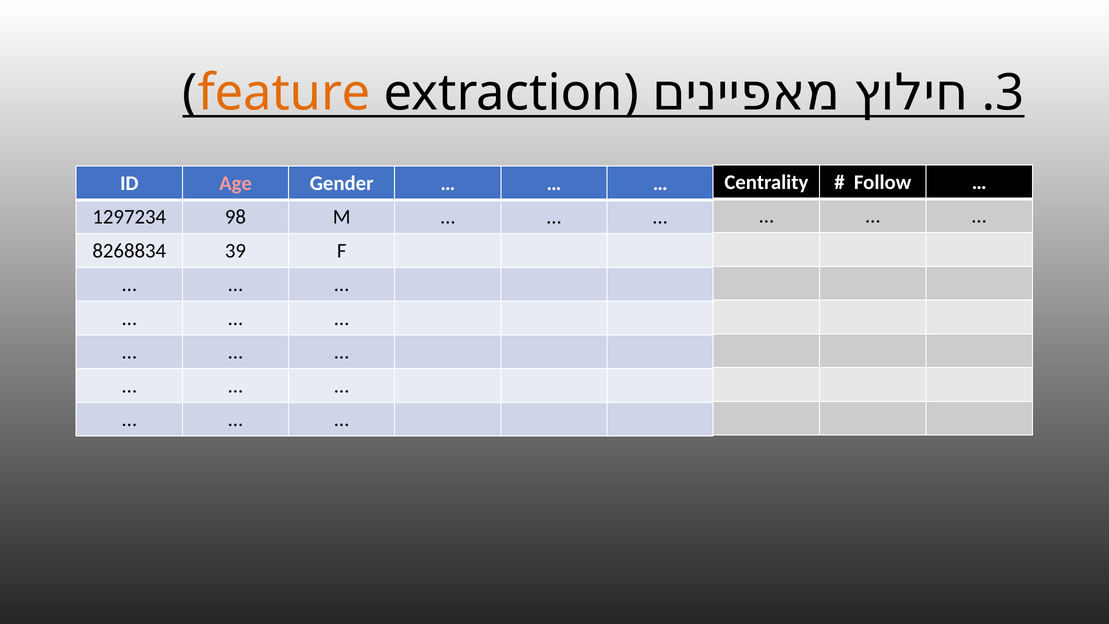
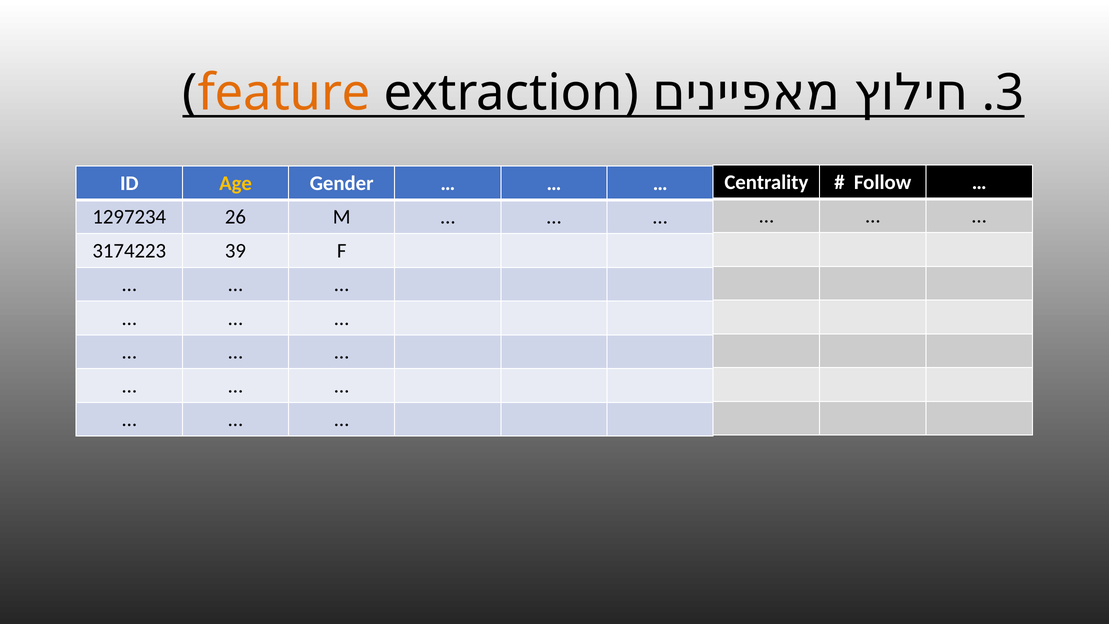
Age colour: pink -> yellow
98: 98 -> 26
8268834: 8268834 -> 3174223
